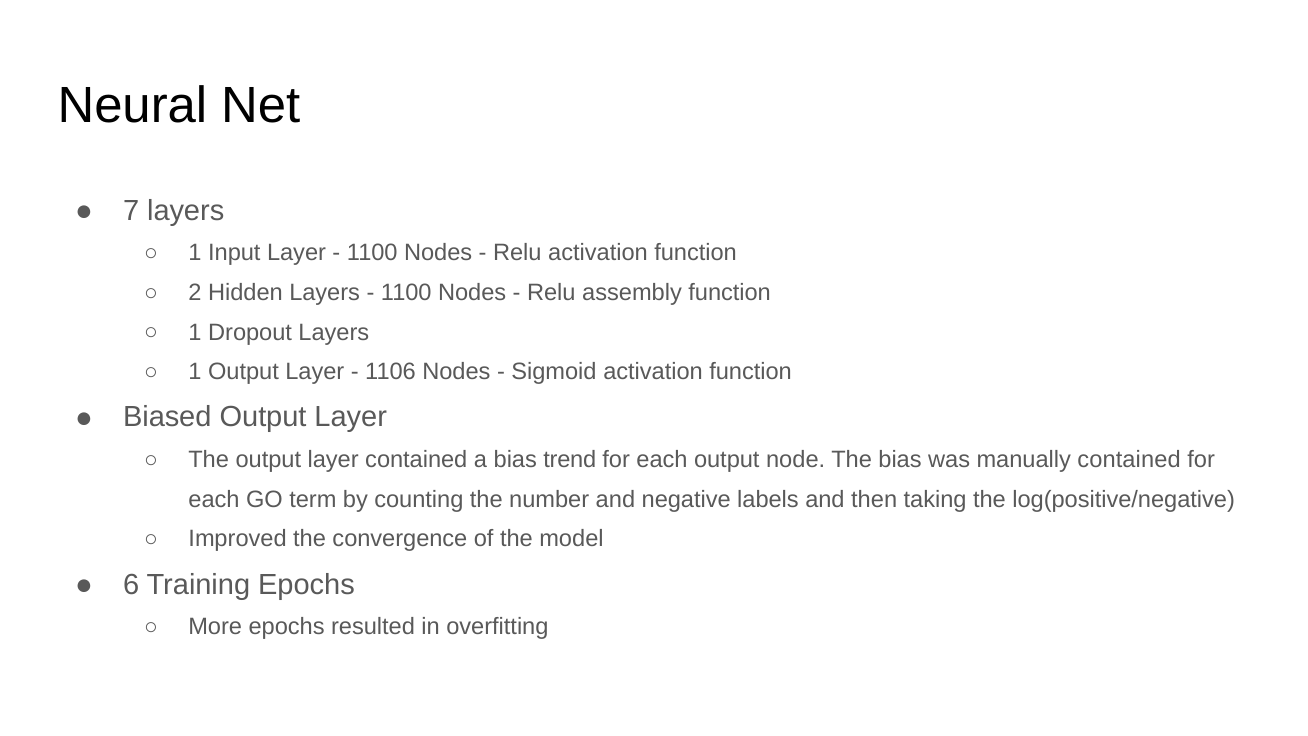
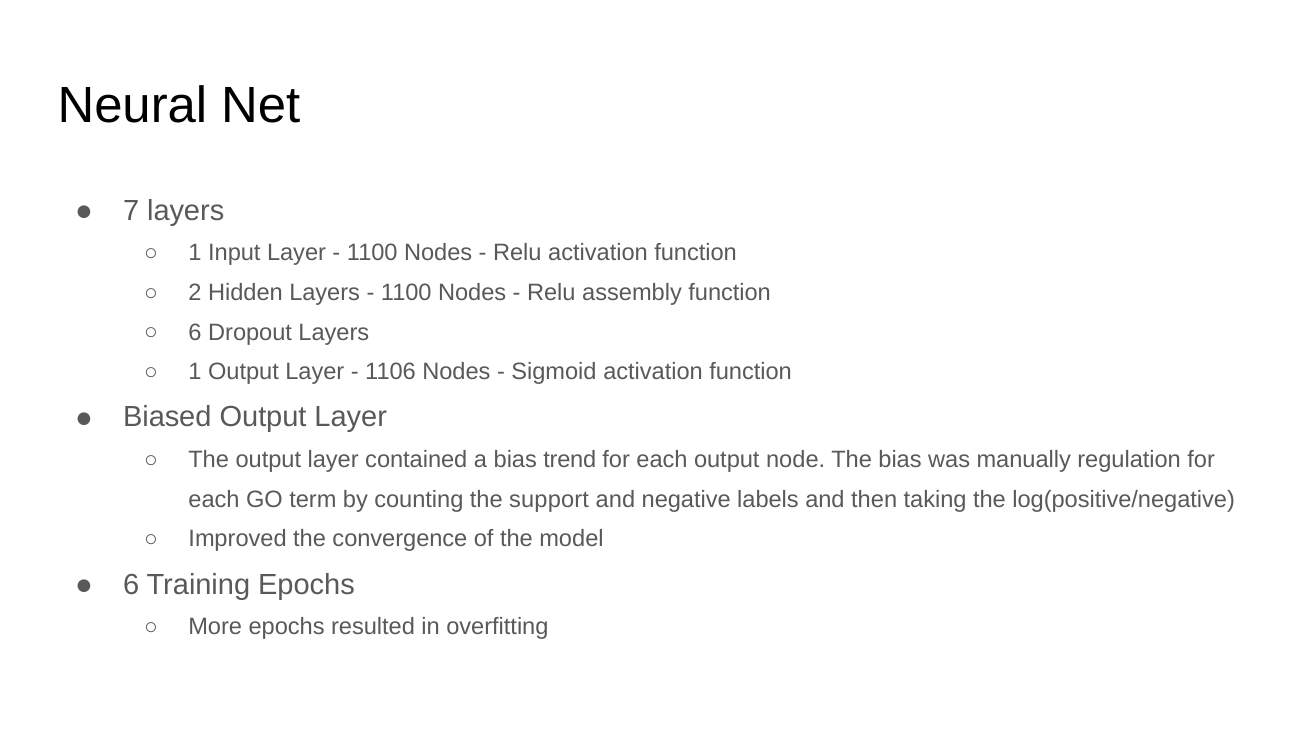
1 at (195, 332): 1 -> 6
manually contained: contained -> regulation
number: number -> support
